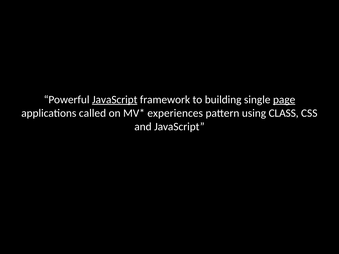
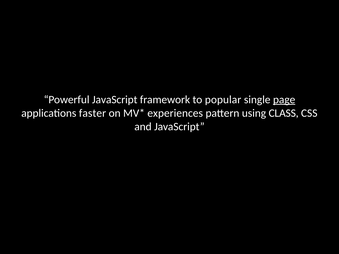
JavaScript at (115, 100) underline: present -> none
building: building -> popular
called: called -> faster
